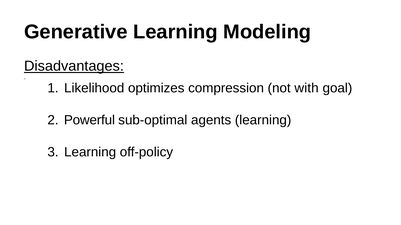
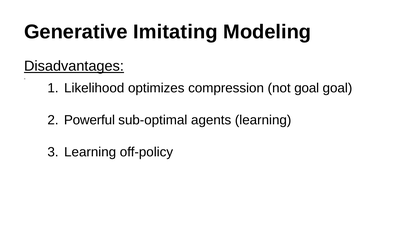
Generative Learning: Learning -> Imitating
not with: with -> goal
